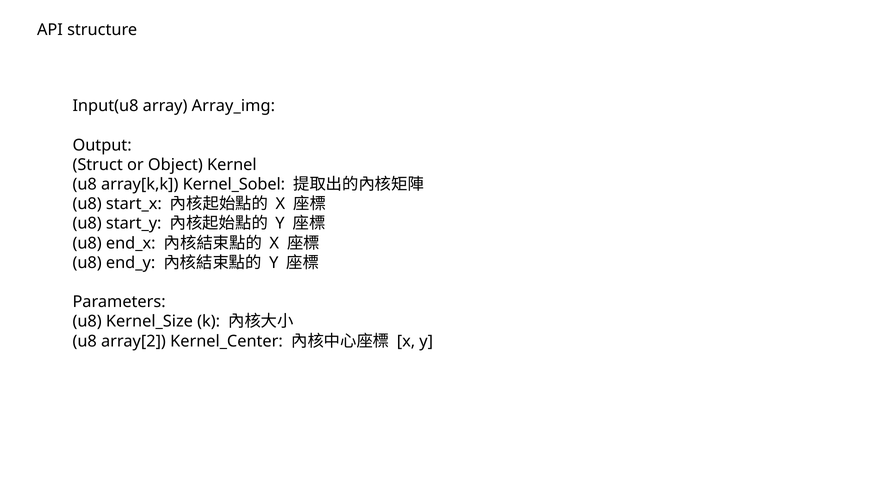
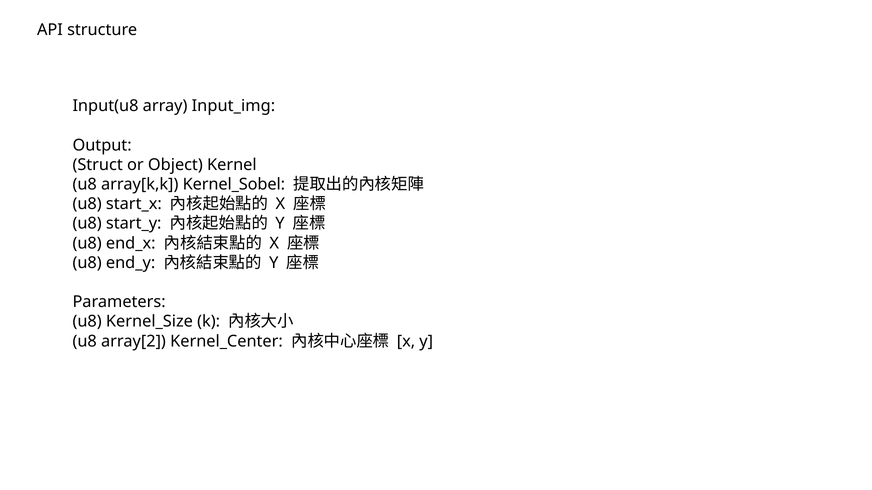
Array_img: Array_img -> Input_img
